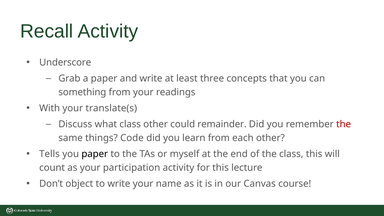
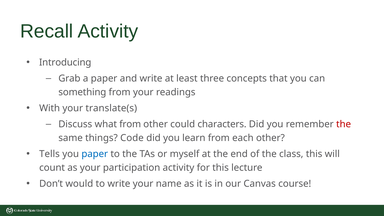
Underscore: Underscore -> Introducing
what class: class -> from
remainder: remainder -> characters
paper at (95, 154) colour: black -> blue
object: object -> would
